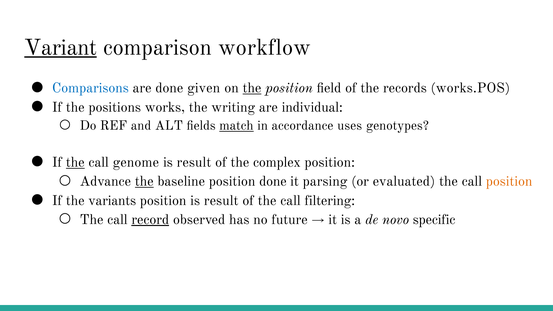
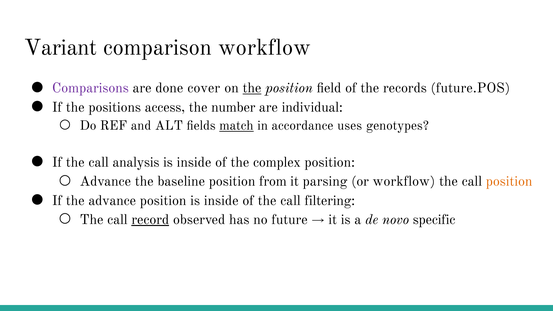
Variant underline: present -> none
Comparisons colour: blue -> purple
given: given -> cover
works.POS: works.POS -> future.POS
works: works -> access
writing: writing -> number
the at (75, 162) underline: present -> none
genome: genome -> analysis
result at (194, 162): result -> inside
the at (144, 181) underline: present -> none
position done: done -> from
or evaluated: evaluated -> workflow
the variants: variants -> advance
position is result: result -> inside
